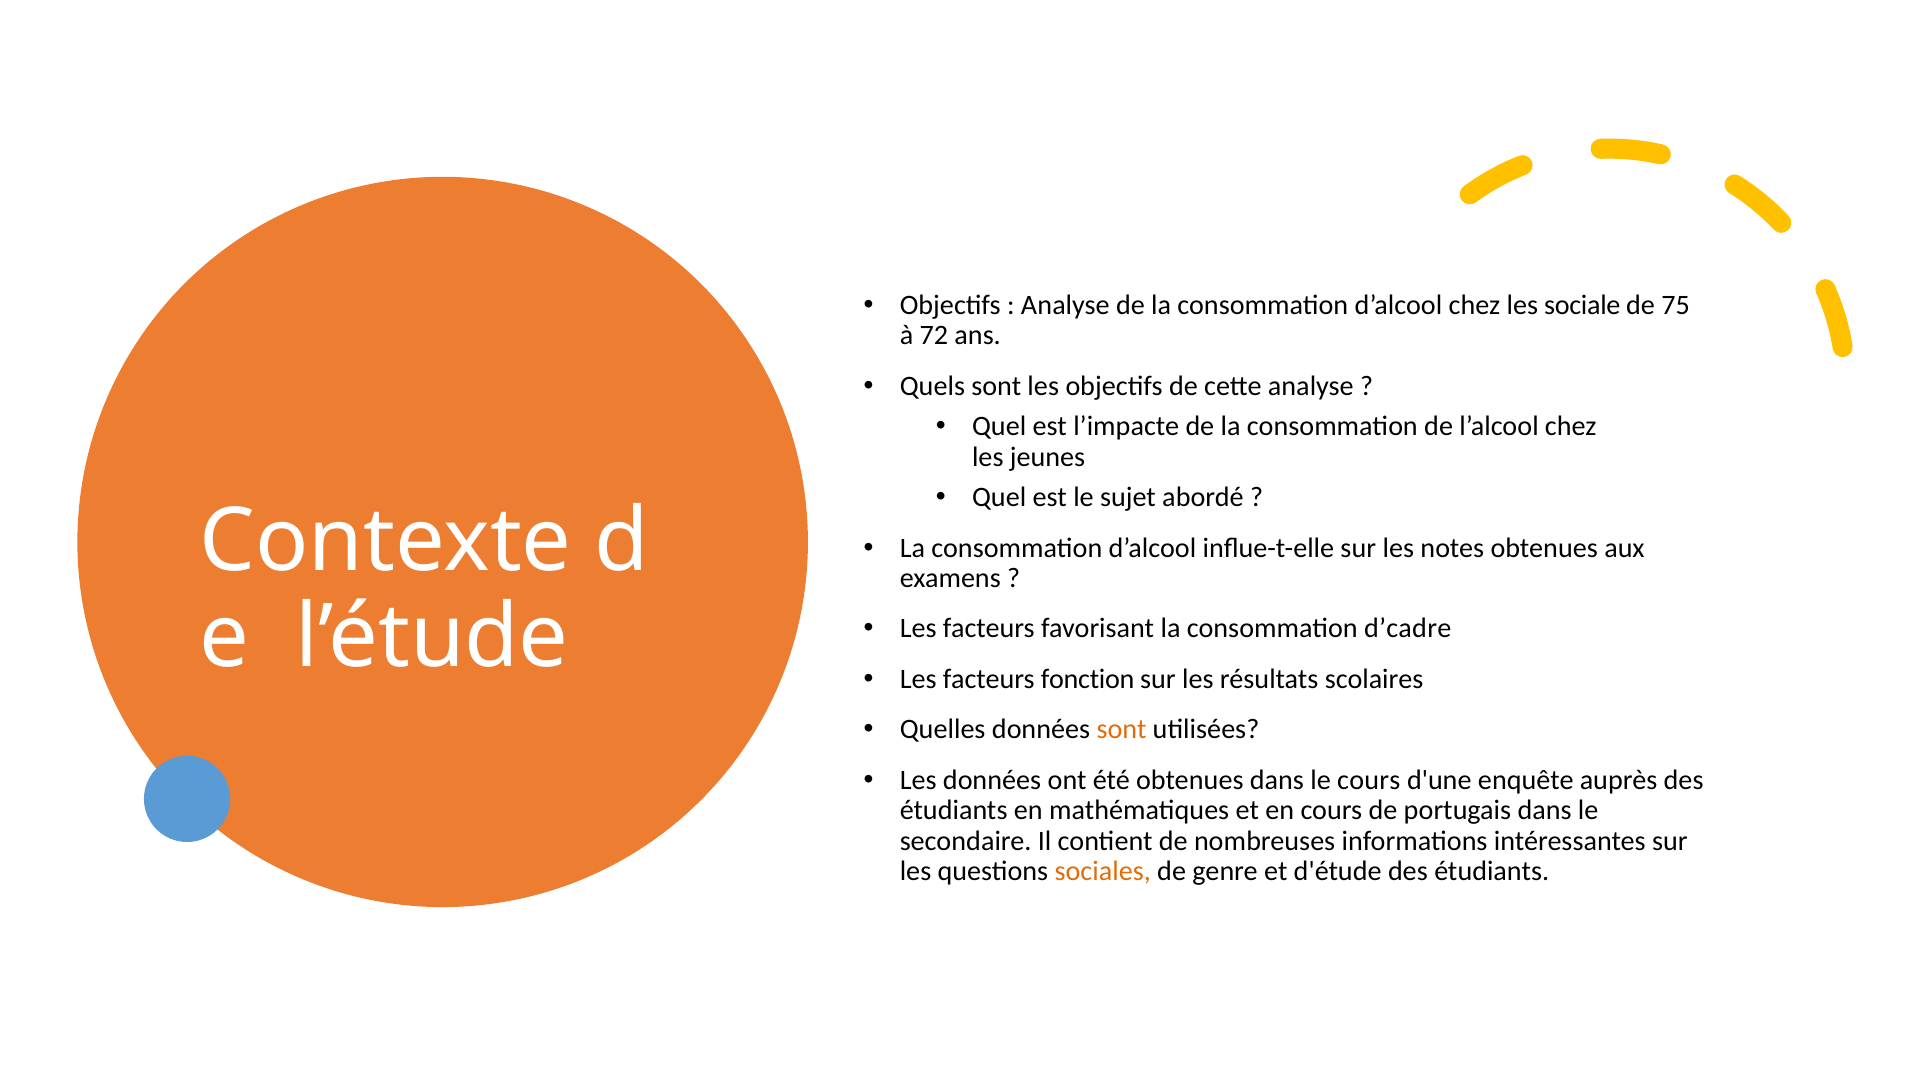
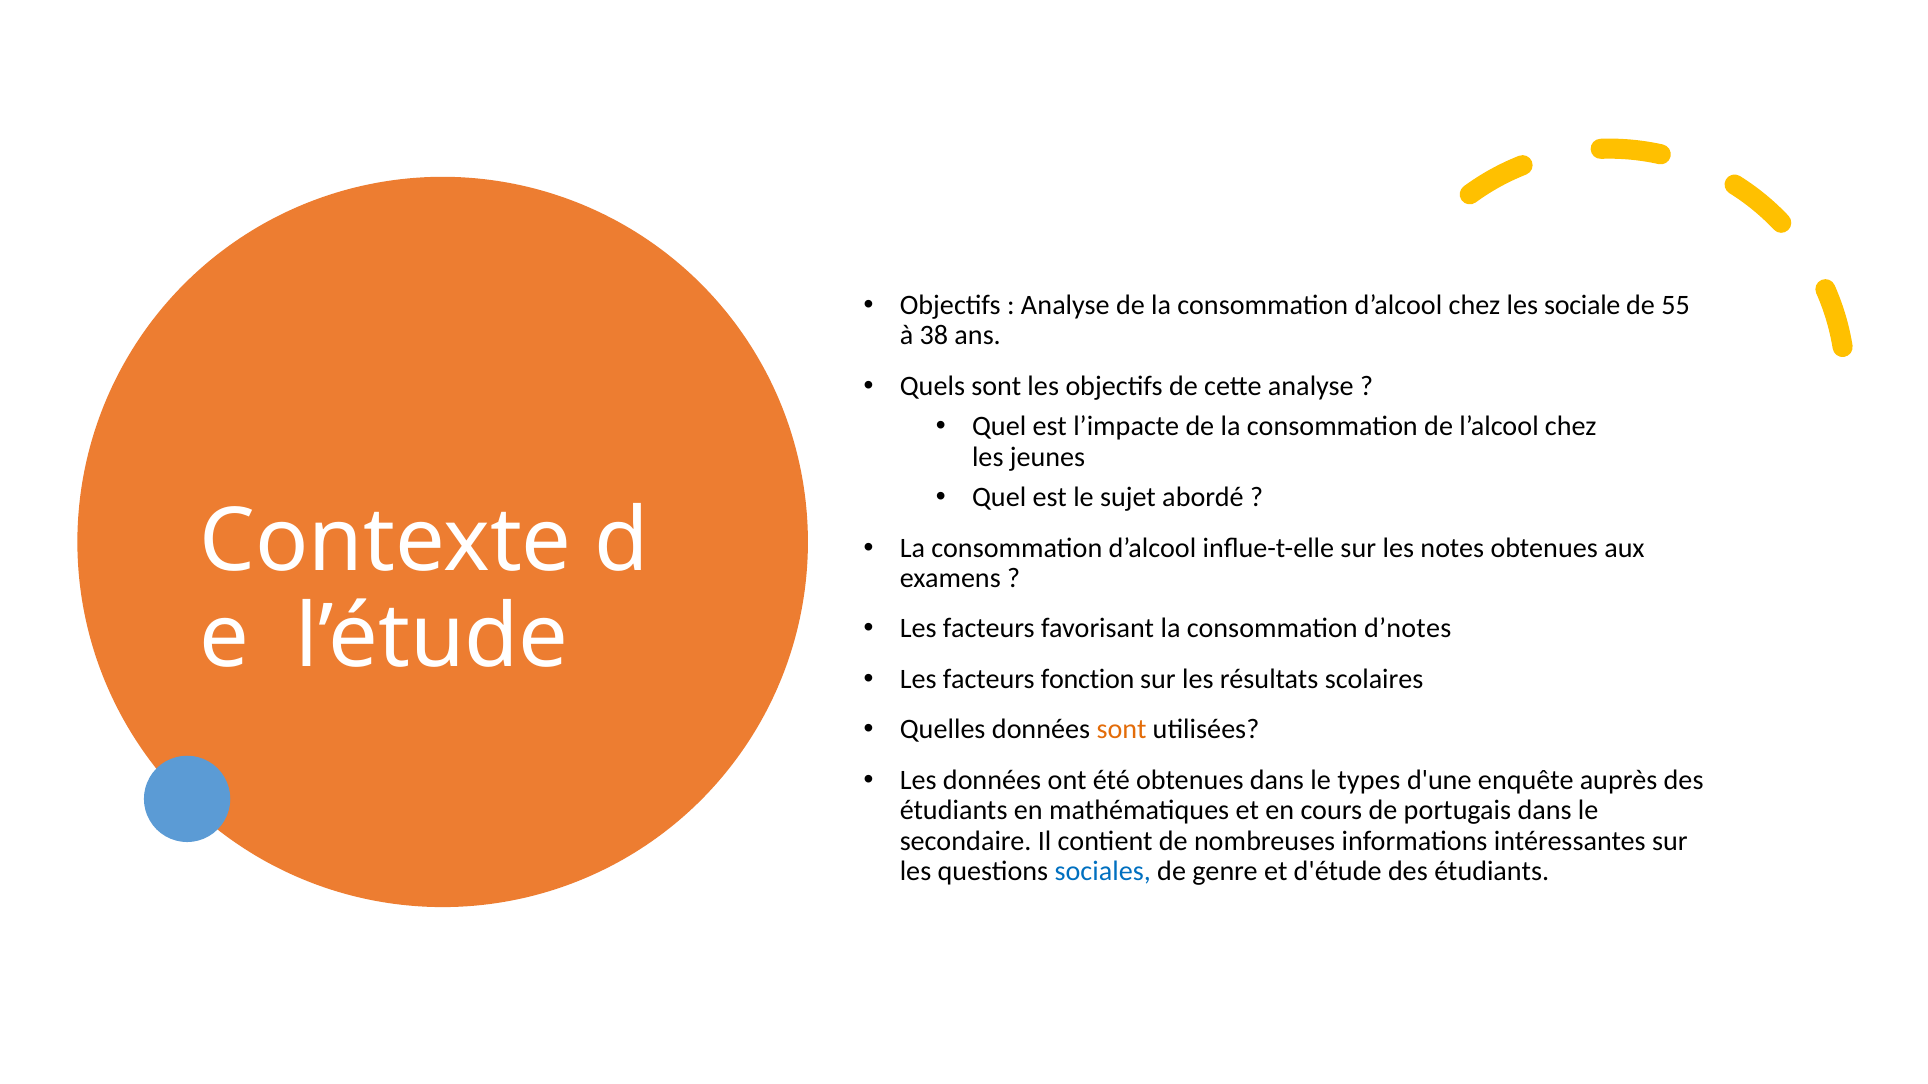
75: 75 -> 55
72: 72 -> 38
d’cadre: d’cadre -> d’notes
le cours: cours -> types
sociales colour: orange -> blue
